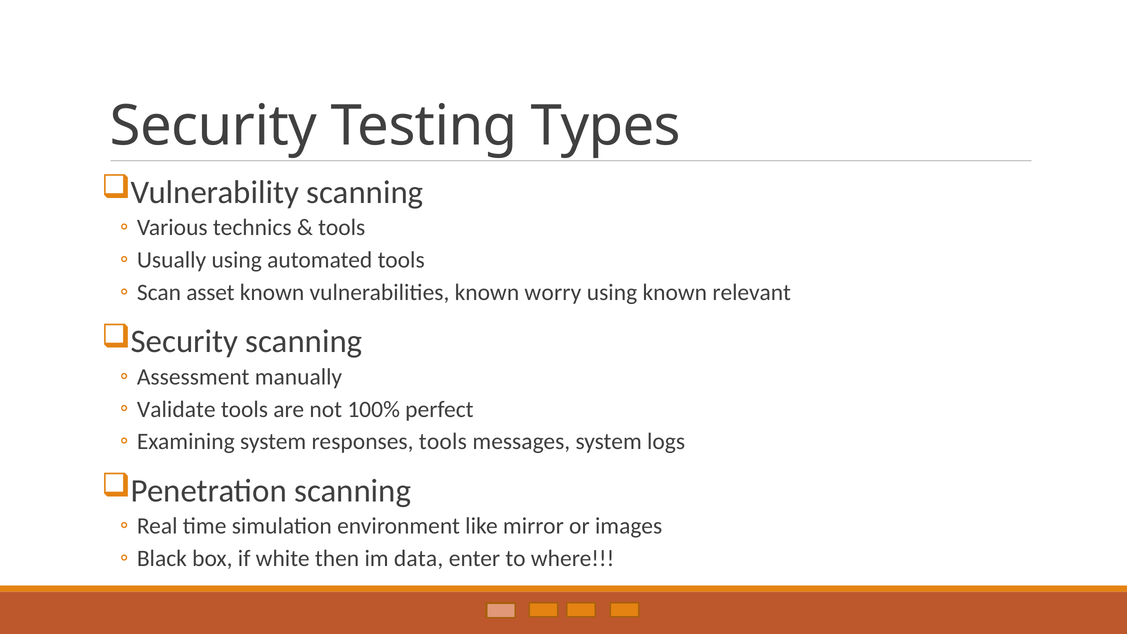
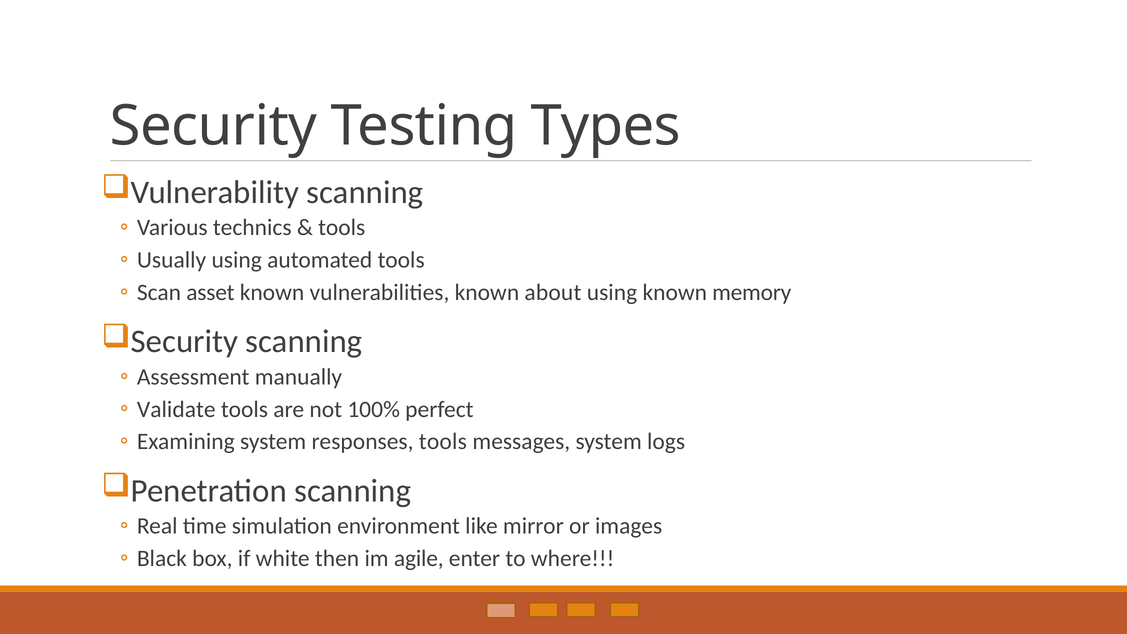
worry: worry -> about
relevant: relevant -> memory
data: data -> agile
